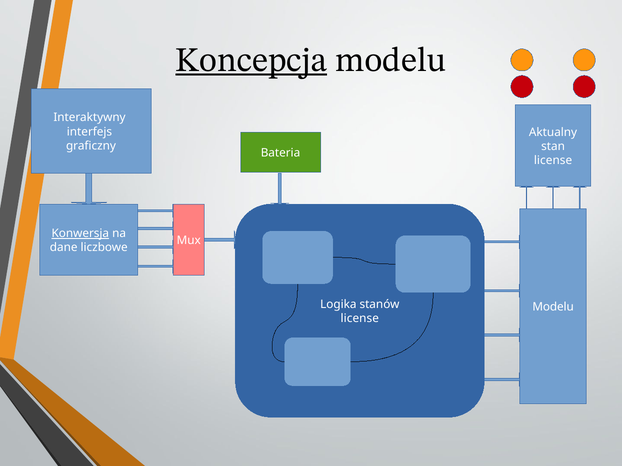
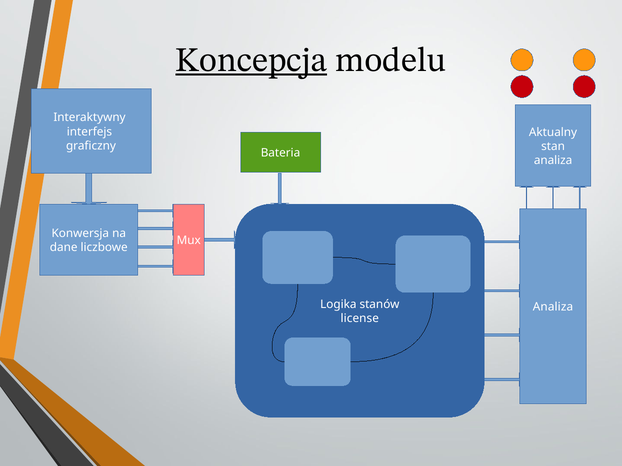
license at (553, 161): license -> analiza
Konwersja underline: present -> none
Modelu at (553, 307): Modelu -> Analiza
